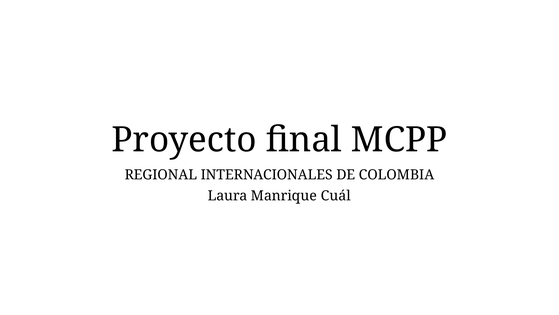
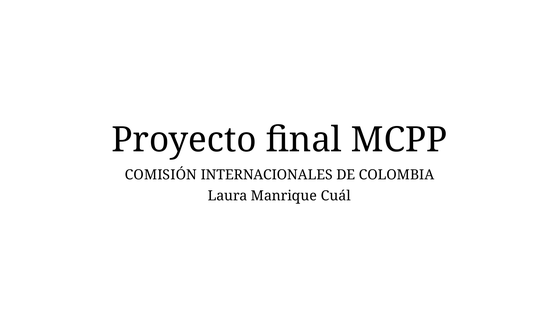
REGIONAL: REGIONAL -> COMISIÓN
